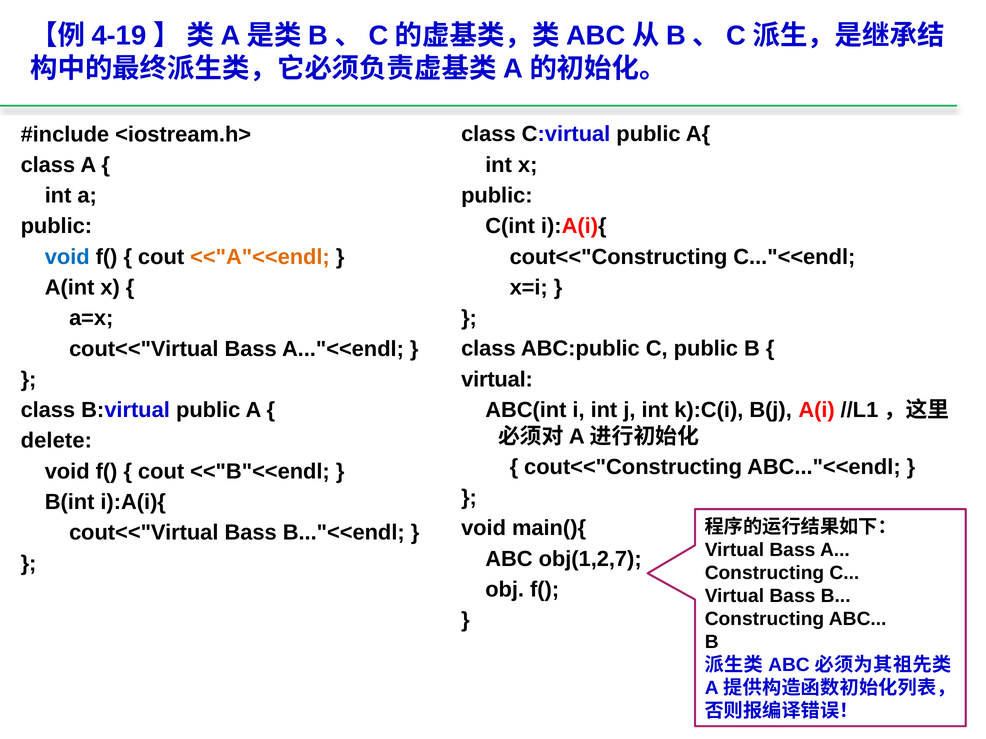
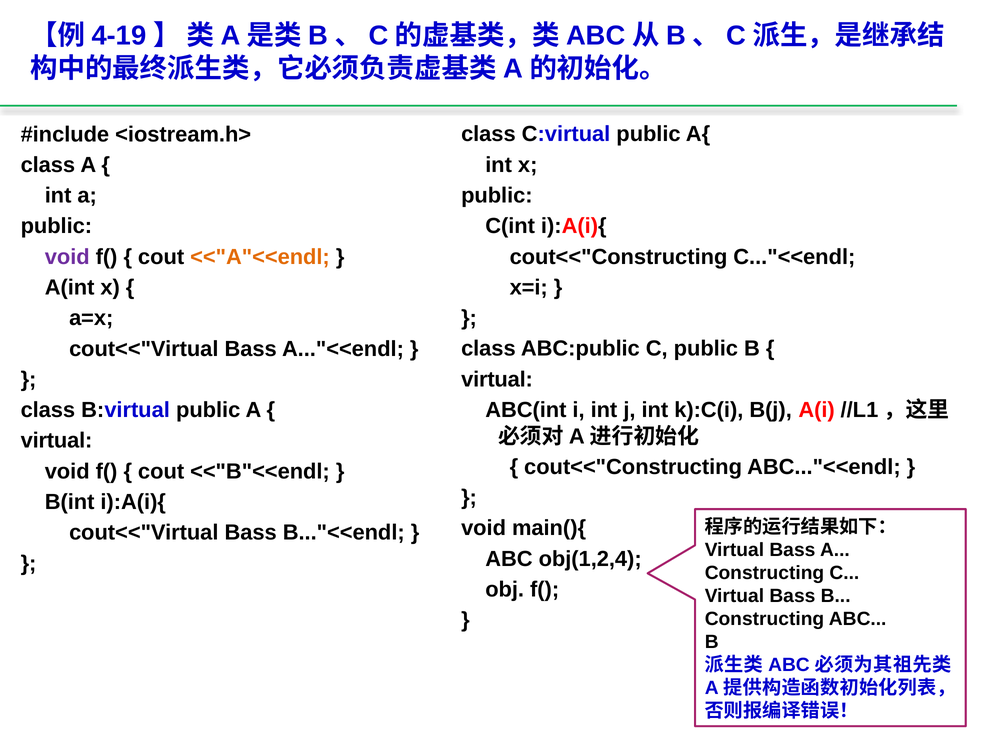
void at (67, 257) colour: blue -> purple
delete at (56, 441): delete -> virtual
obj(1,2,7: obj(1,2,7 -> obj(1,2,4
